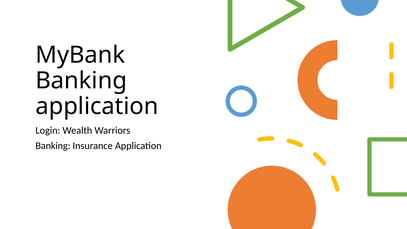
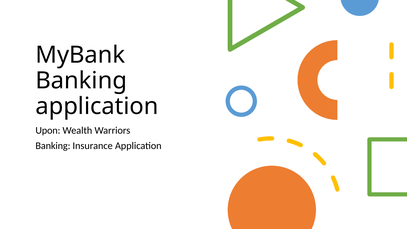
Login: Login -> Upon
